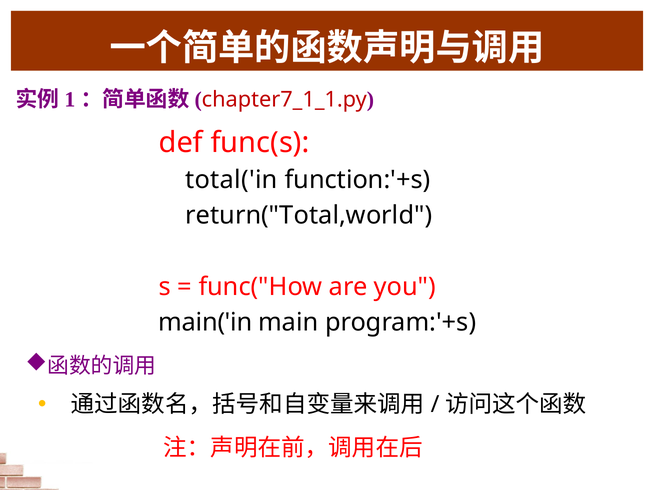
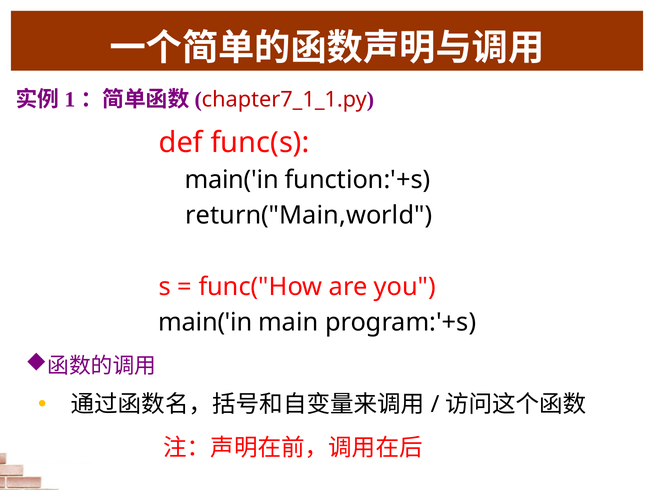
total('in at (231, 180): total('in -> main('in
return("Total,world: return("Total,world -> return("Main,world
